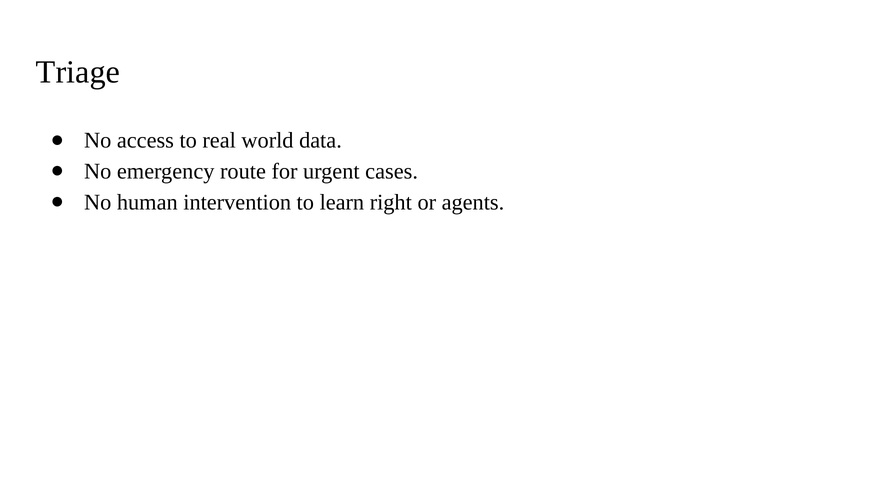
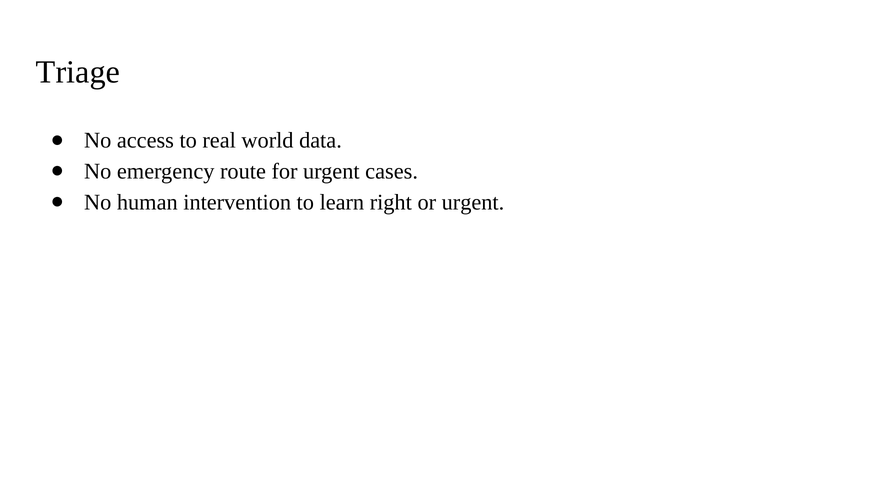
or agents: agents -> urgent
